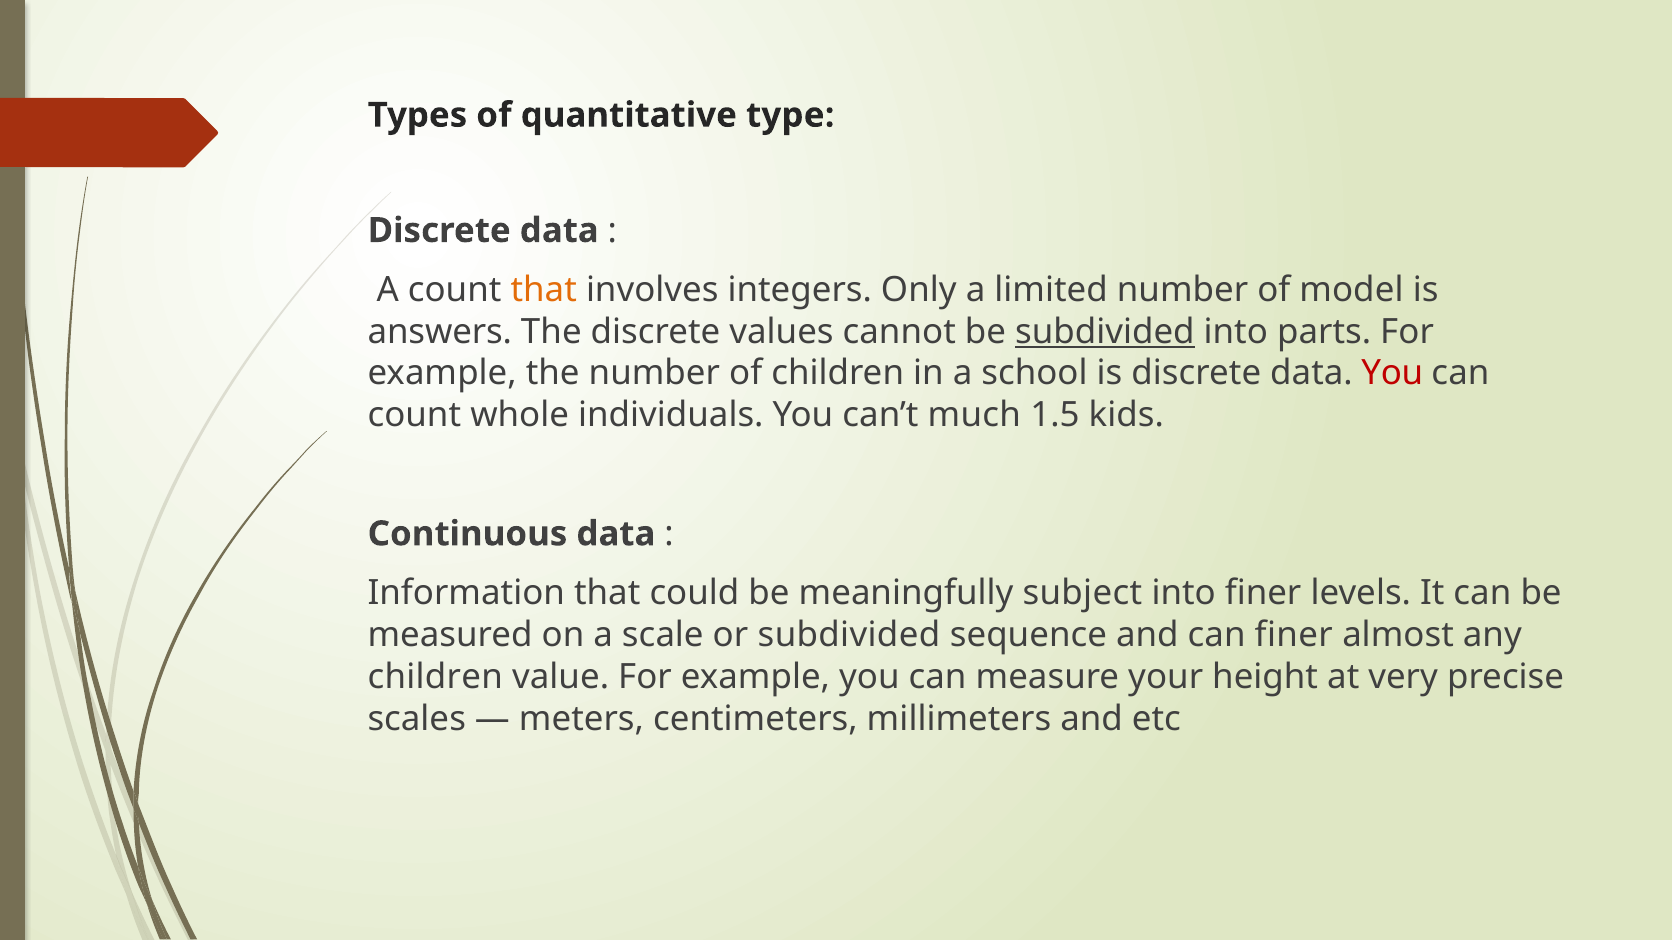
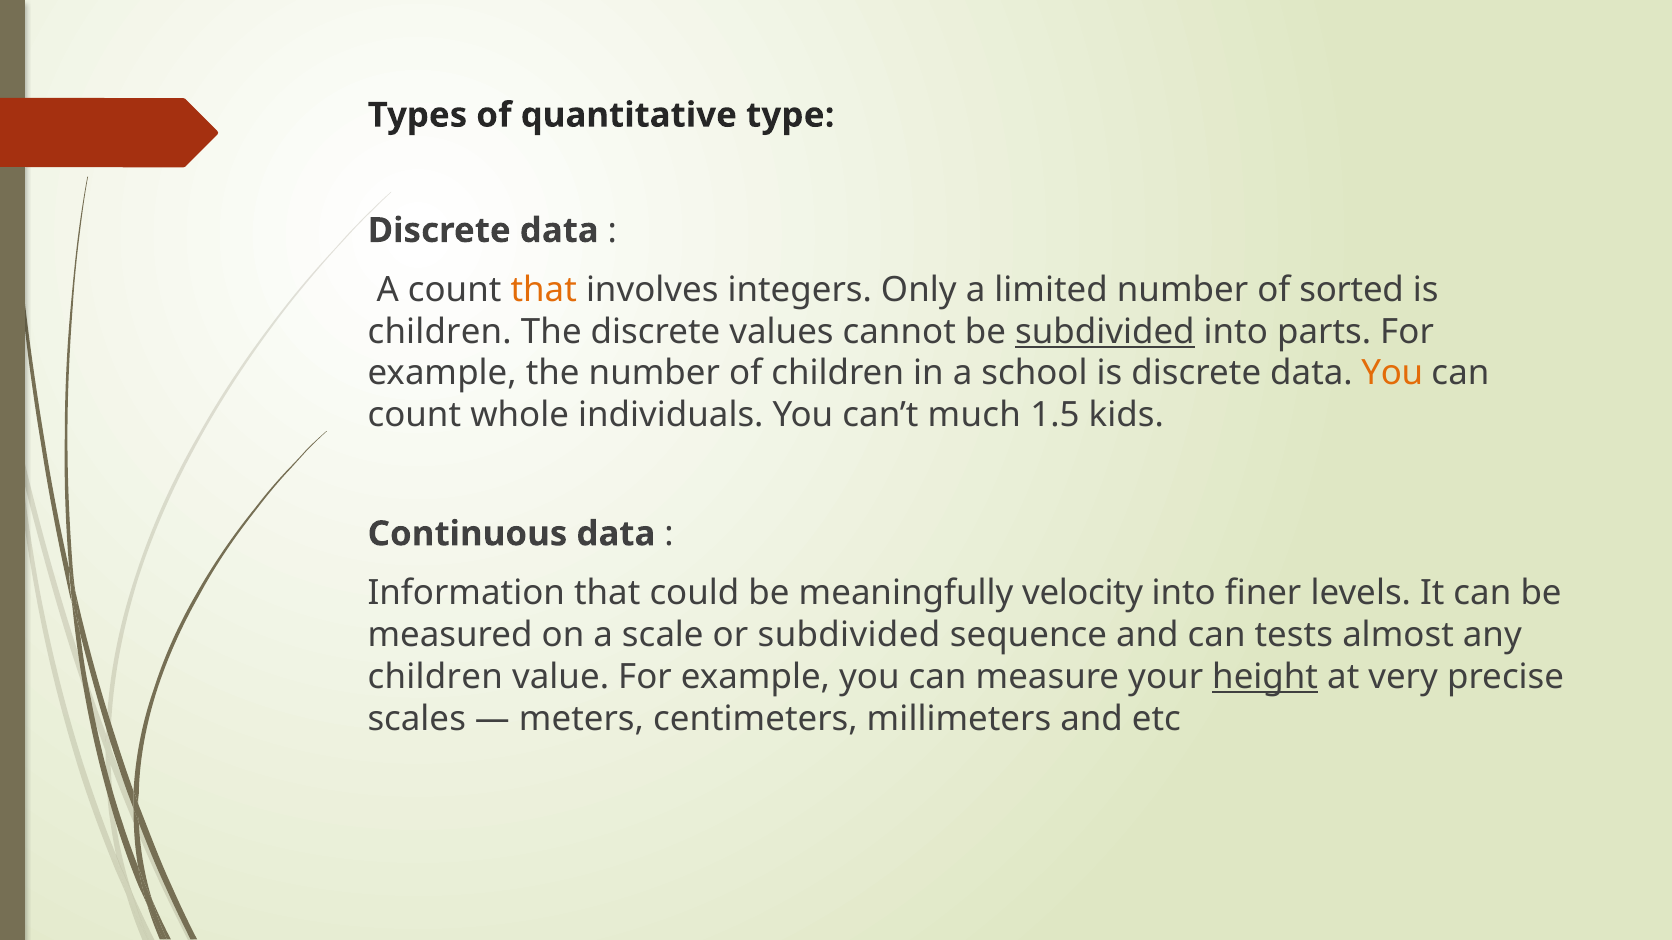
model: model -> sorted
answers at (440, 332): answers -> children
You at (1392, 374) colour: red -> orange
subject: subject -> velocity
can finer: finer -> tests
height underline: none -> present
